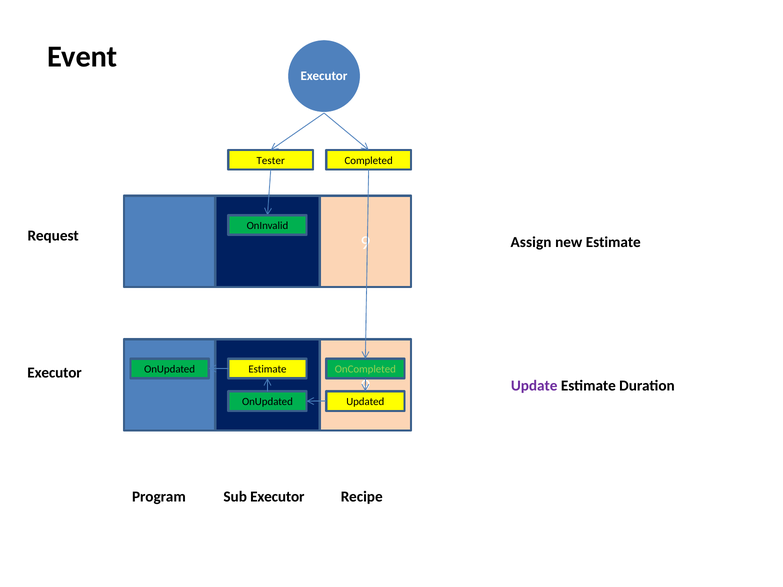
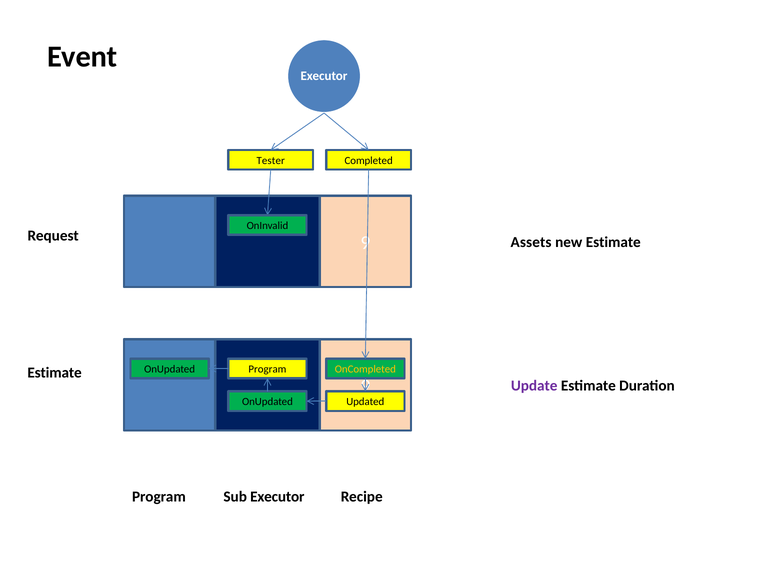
Assign: Assign -> Assets
Estimate at (267, 369): Estimate -> Program
OnCompleted colour: light green -> yellow
Executor at (55, 373): Executor -> Estimate
